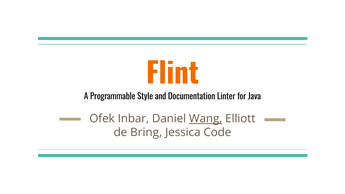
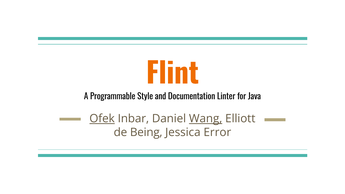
Ofek underline: none -> present
Bring: Bring -> Being
Code: Code -> Error
